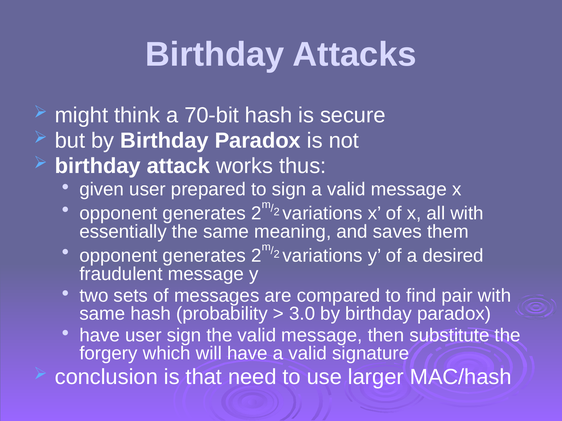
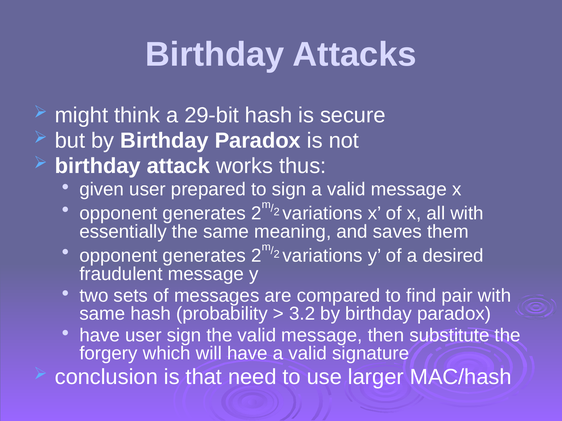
70-bit: 70-bit -> 29-bit
3.0: 3.0 -> 3.2
